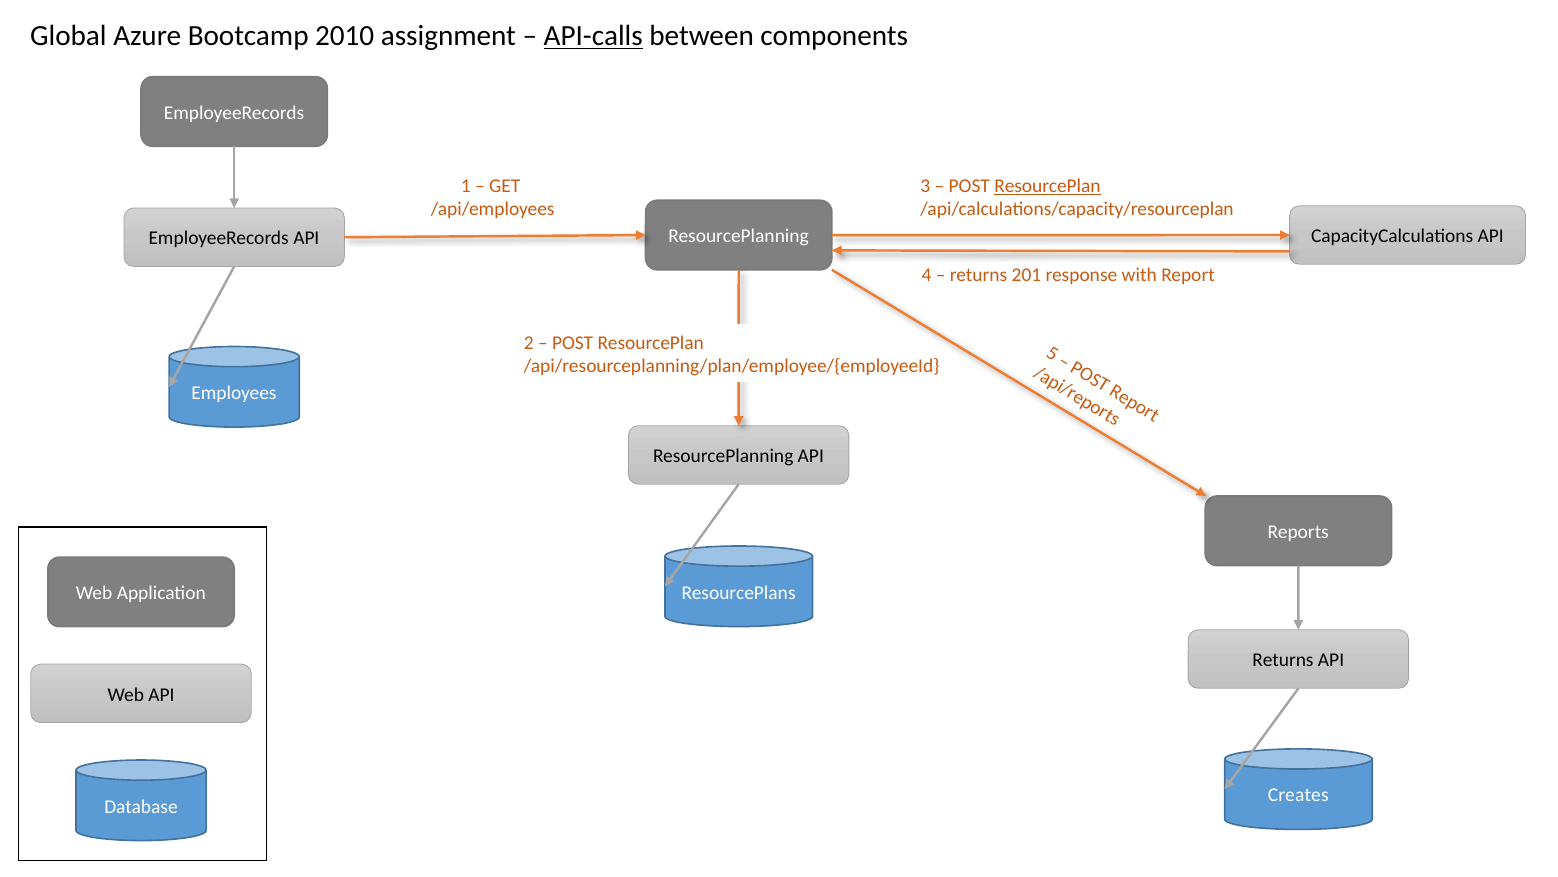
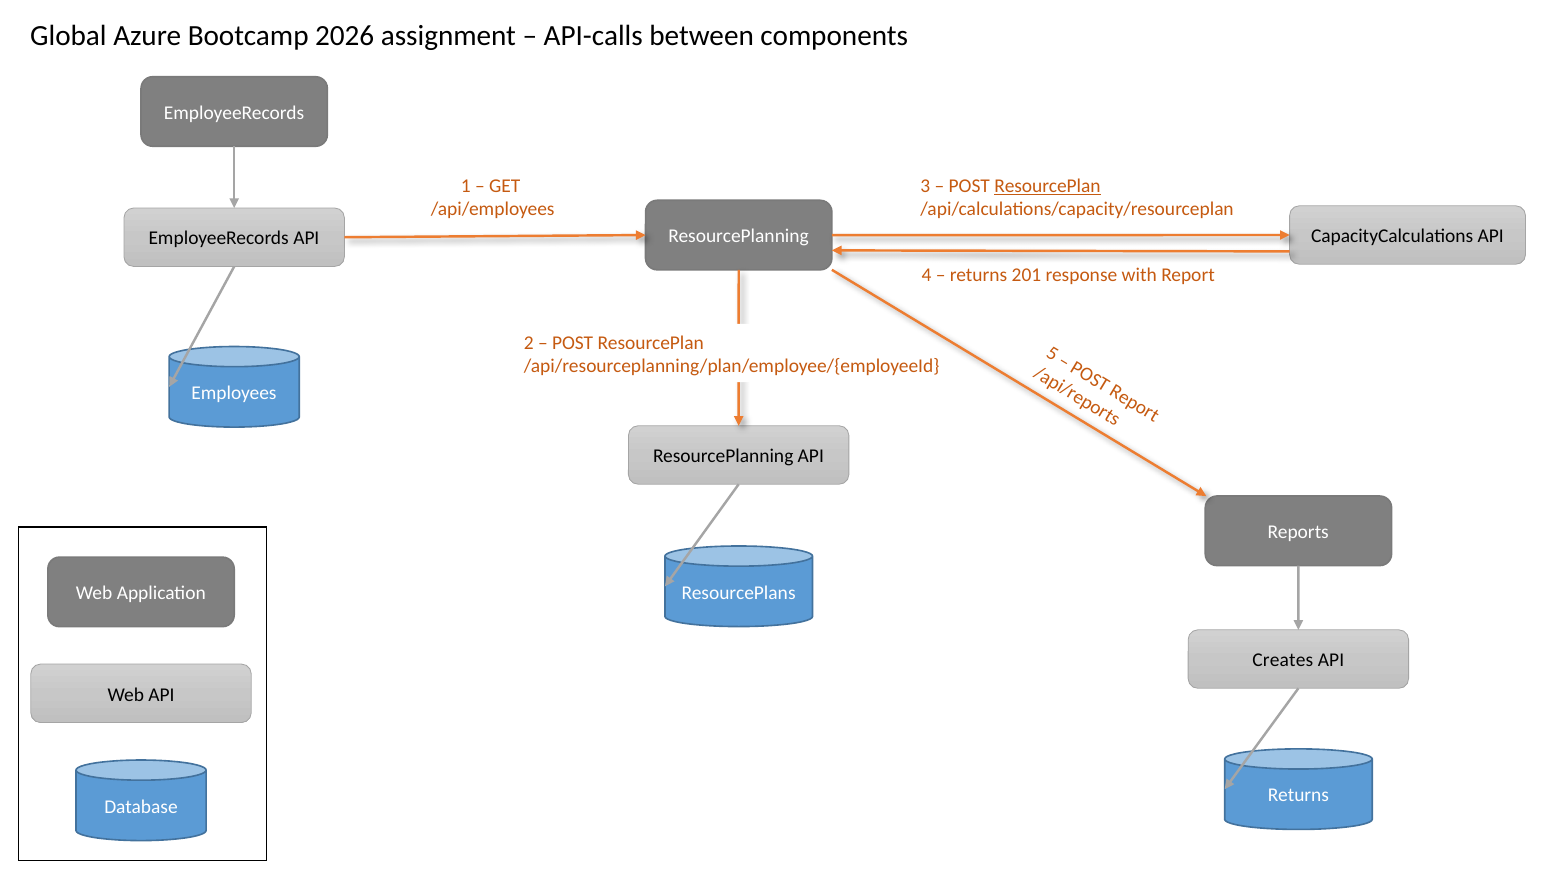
2010: 2010 -> 2026
API-calls underline: present -> none
Returns at (1283, 660): Returns -> Creates
Creates at (1298, 795): Creates -> Returns
